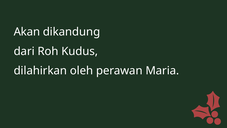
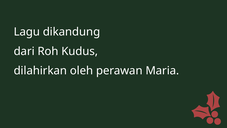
Akan: Akan -> Lagu
